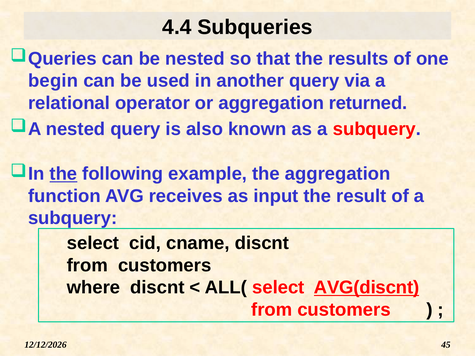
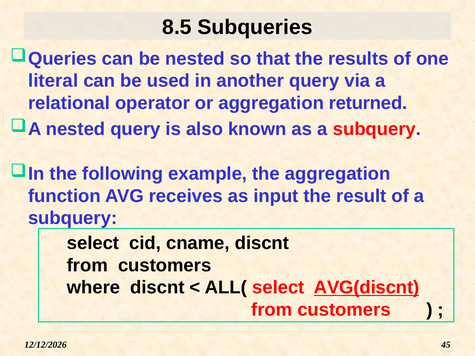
4.4: 4.4 -> 8.5
begin: begin -> literal
the at (63, 174) underline: present -> none
